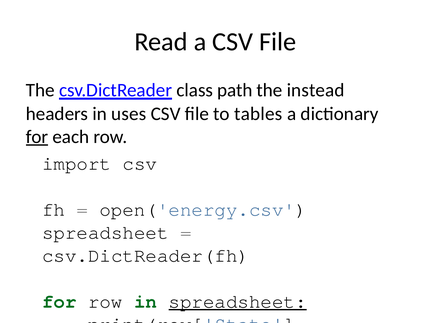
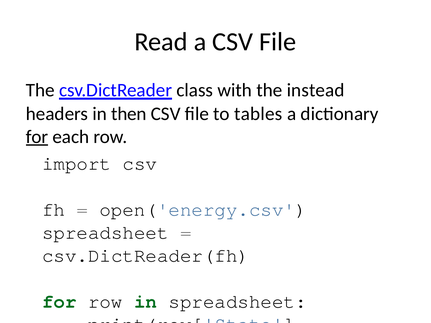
path: path -> with
uses: uses -> then
spreadsheet at (238, 302) underline: present -> none
